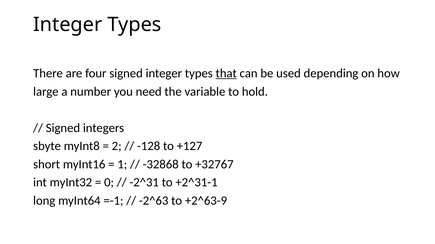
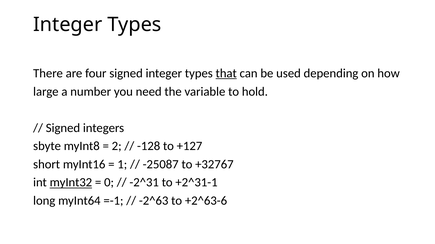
-32868: -32868 -> -25087
myInt32 underline: none -> present
+2^63-9: +2^63-9 -> +2^63-6
